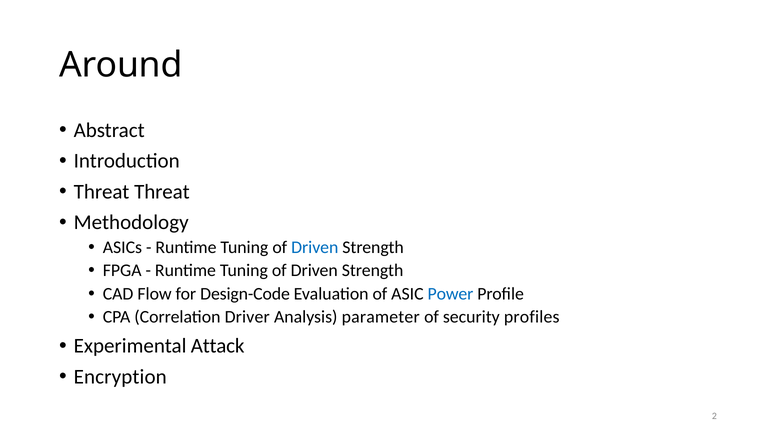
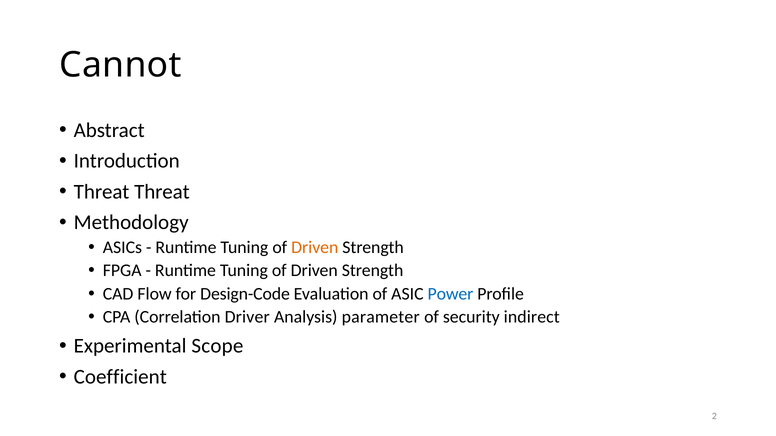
Around: Around -> Cannot
Driven at (315, 248) colour: blue -> orange
profiles: profiles -> indirect
Attack: Attack -> Scope
Encryption: Encryption -> Coefficient
